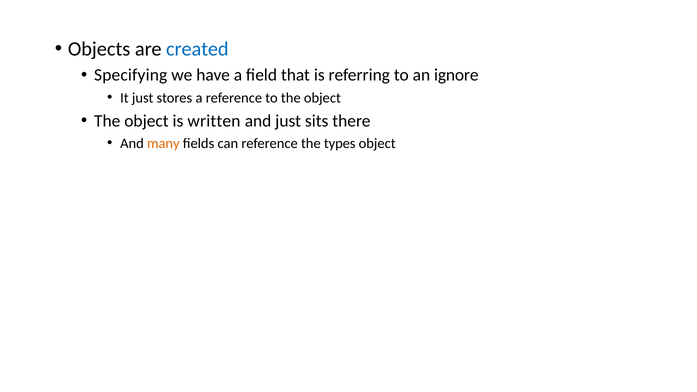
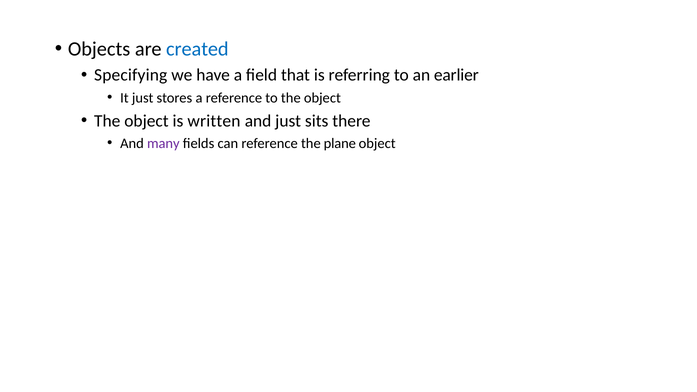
ignore: ignore -> earlier
many colour: orange -> purple
types: types -> plane
